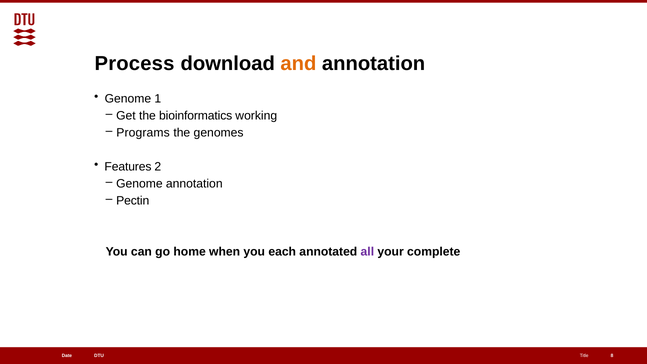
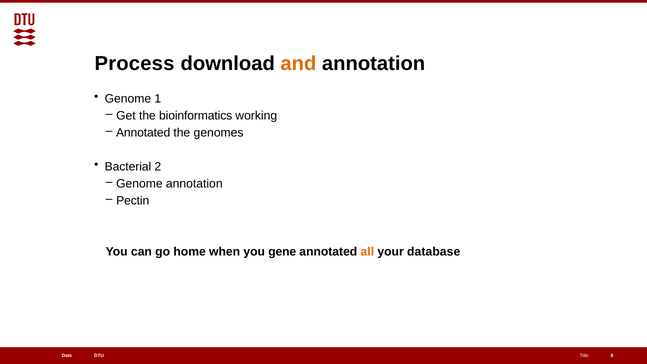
Programs at (143, 133): Programs -> Annotated
Features: Features -> Bacterial
each: each -> gene
all colour: purple -> orange
complete: complete -> database
